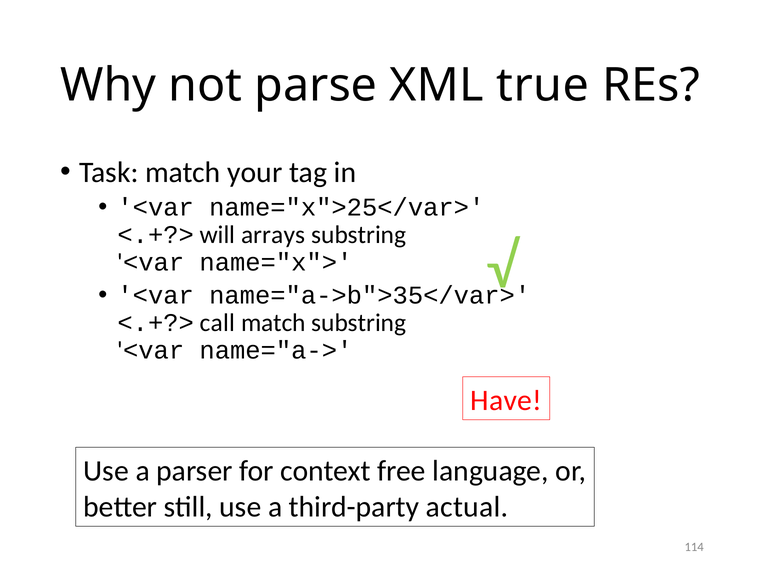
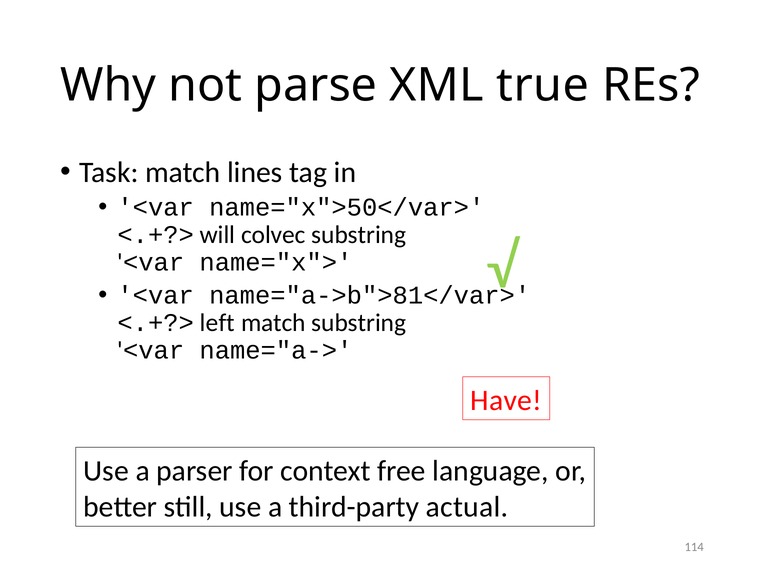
your: your -> lines
name="x">25</var>: name="x">25</var> -> name="x">50</var>
arrays: arrays -> colvec
name="a->b">35</var>: name="a->b">35</var> -> name="a->b">81</var>
call: call -> left
